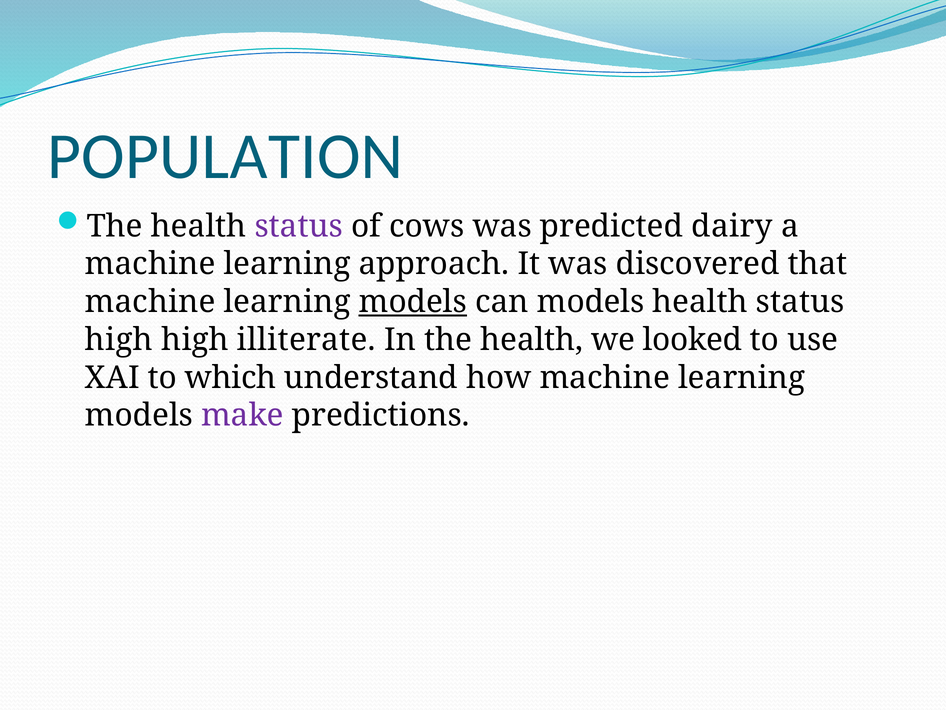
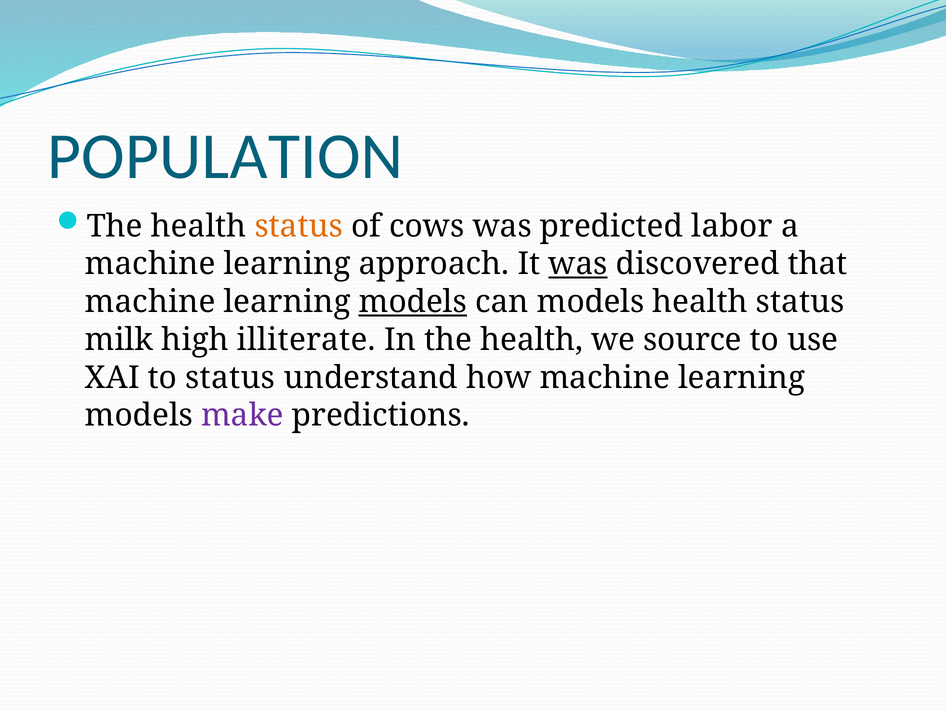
status at (299, 226) colour: purple -> orange
dairy: dairy -> labor
was at (578, 264) underline: none -> present
high at (119, 340): high -> milk
looked: looked -> source
to which: which -> status
